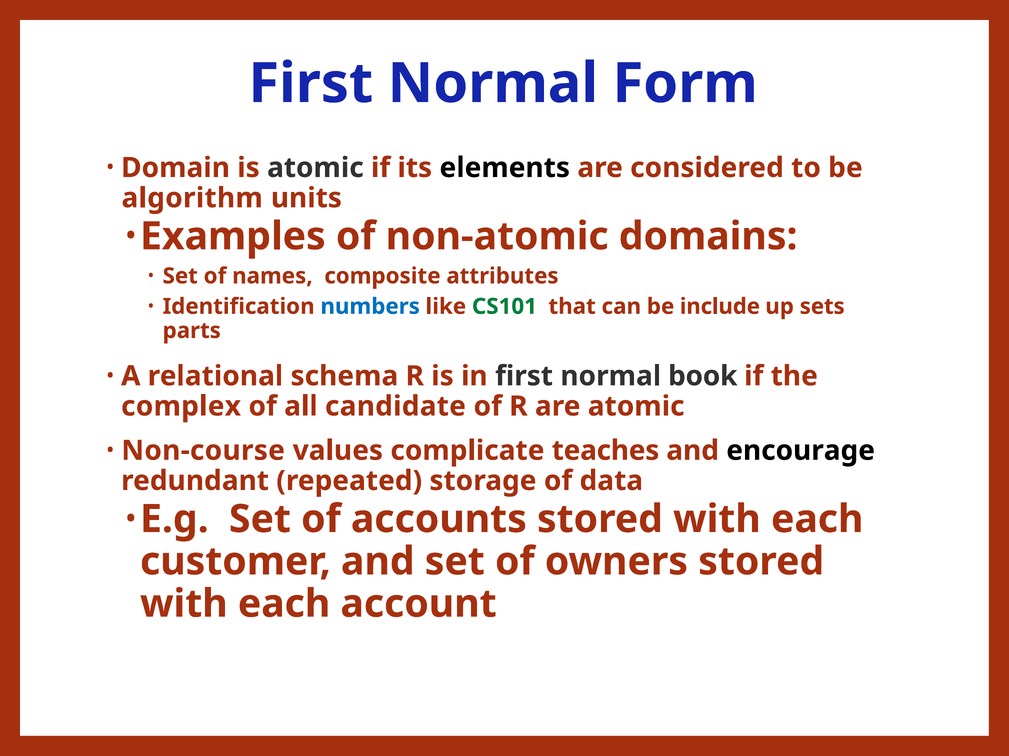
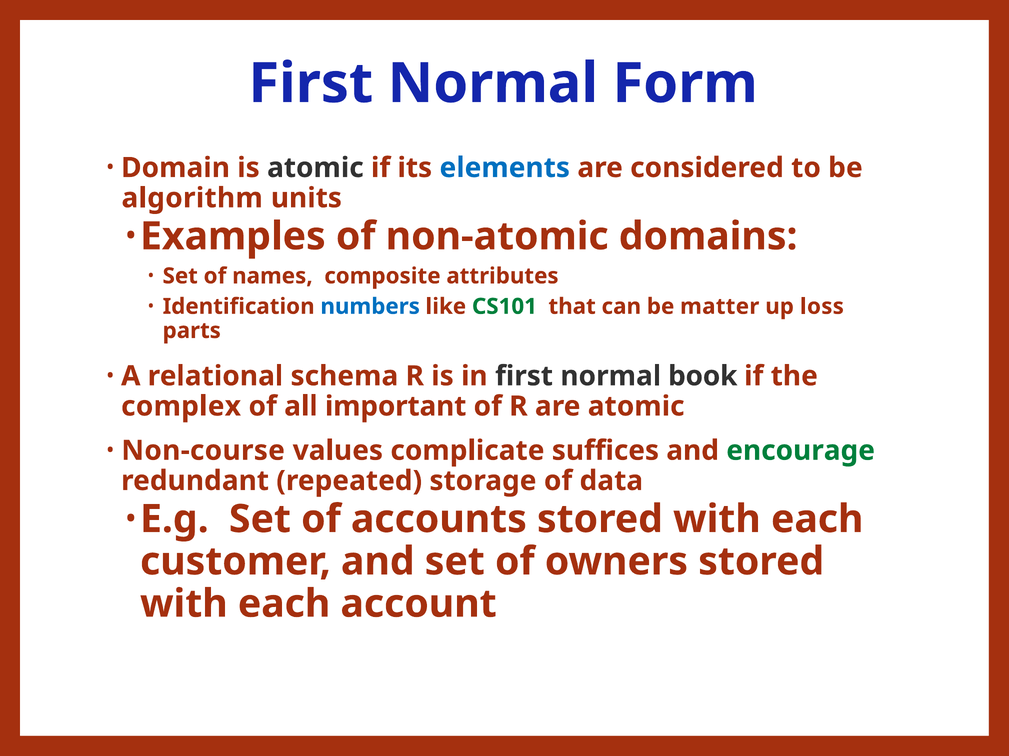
elements colour: black -> blue
include: include -> matter
sets: sets -> loss
candidate: candidate -> important
teaches: teaches -> suffices
encourage colour: black -> green
